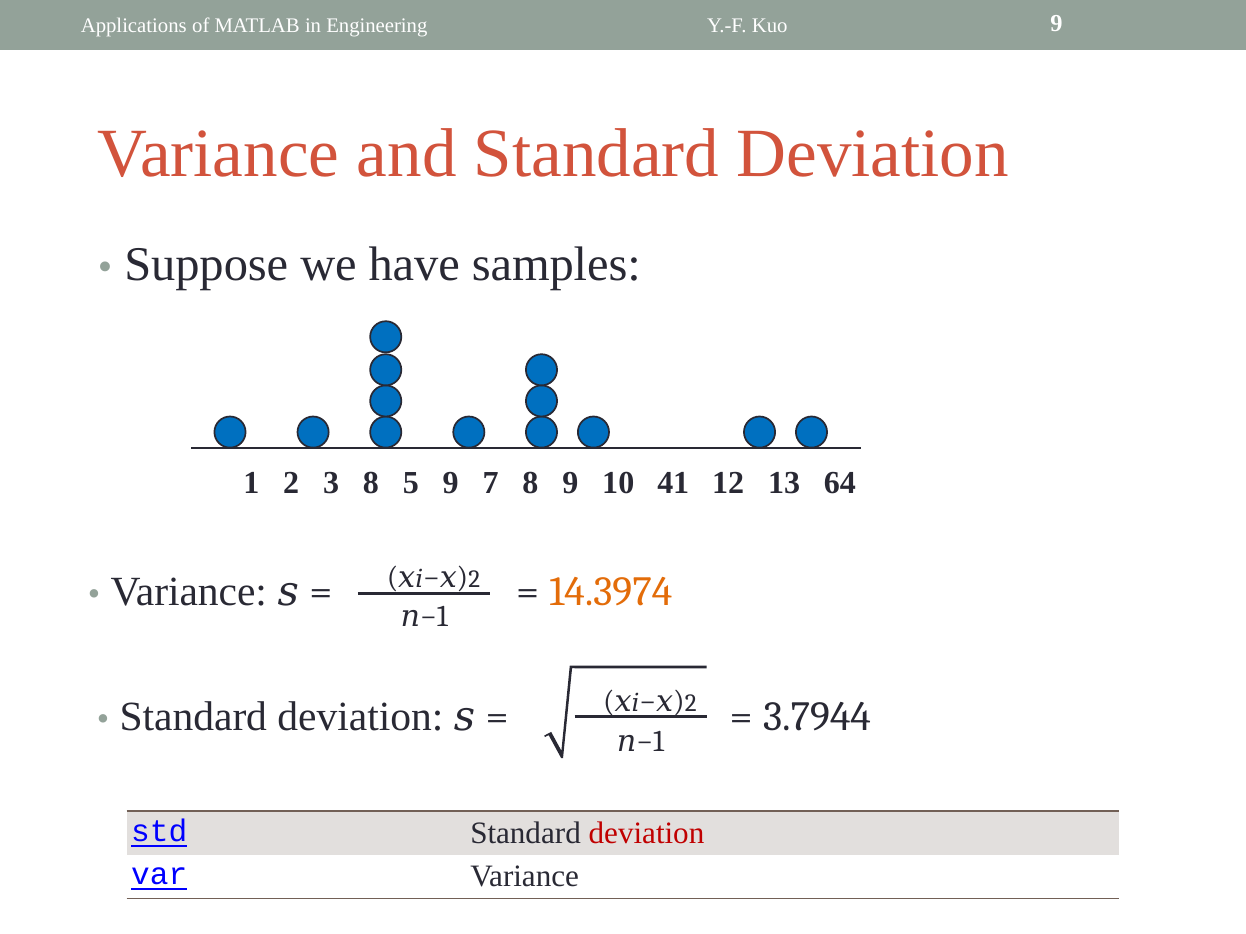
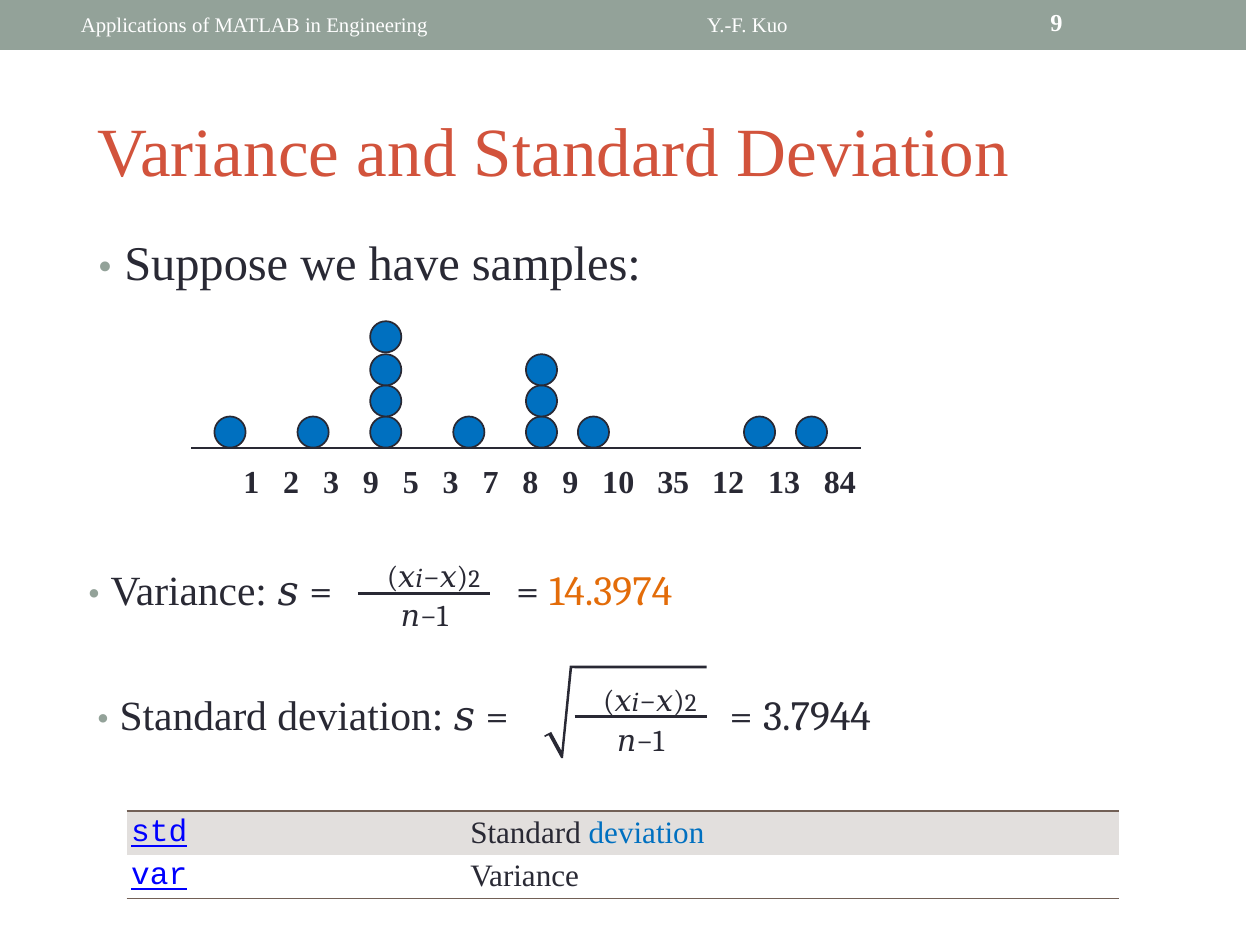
3 8: 8 -> 9
5 9: 9 -> 3
41: 41 -> 35
64: 64 -> 84
deviation at (647, 833) colour: red -> blue
